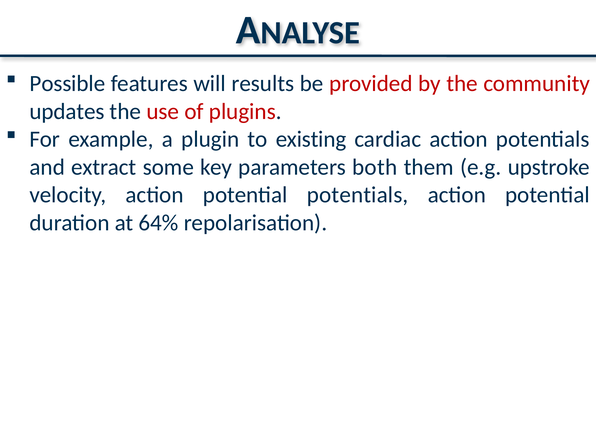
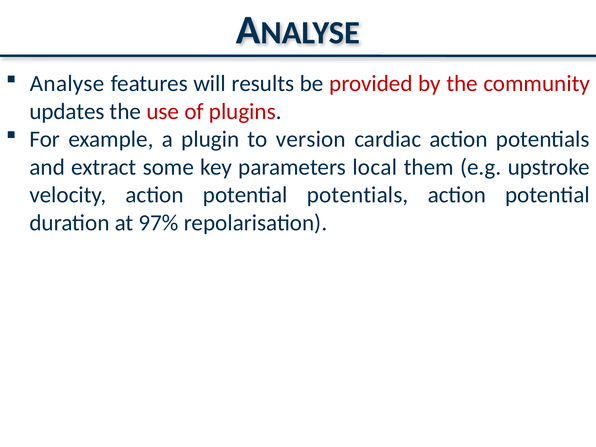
Possible: Possible -> Analyse
existing: existing -> version
both: both -> local
64%: 64% -> 97%
